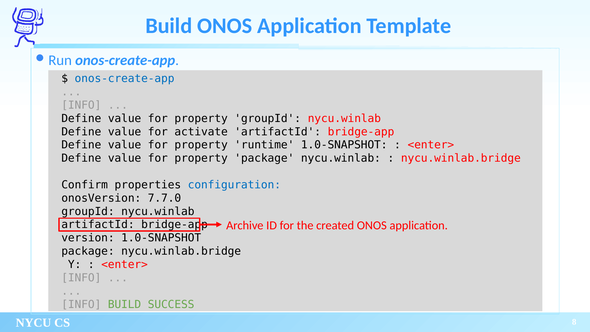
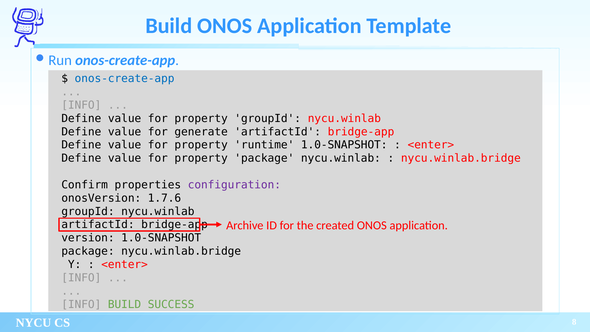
activate: activate -> generate
configuration colour: blue -> purple
7.7.0: 7.7.0 -> 1.7.6
